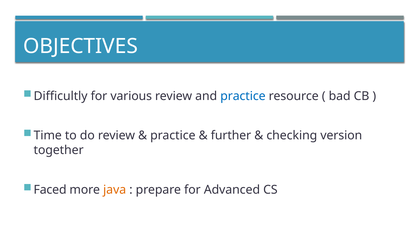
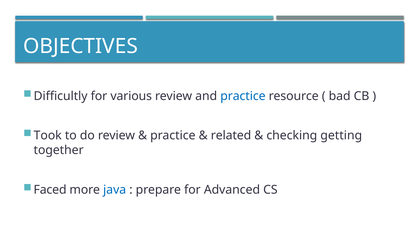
Time: Time -> Took
further: further -> related
version: version -> getting
java colour: orange -> blue
